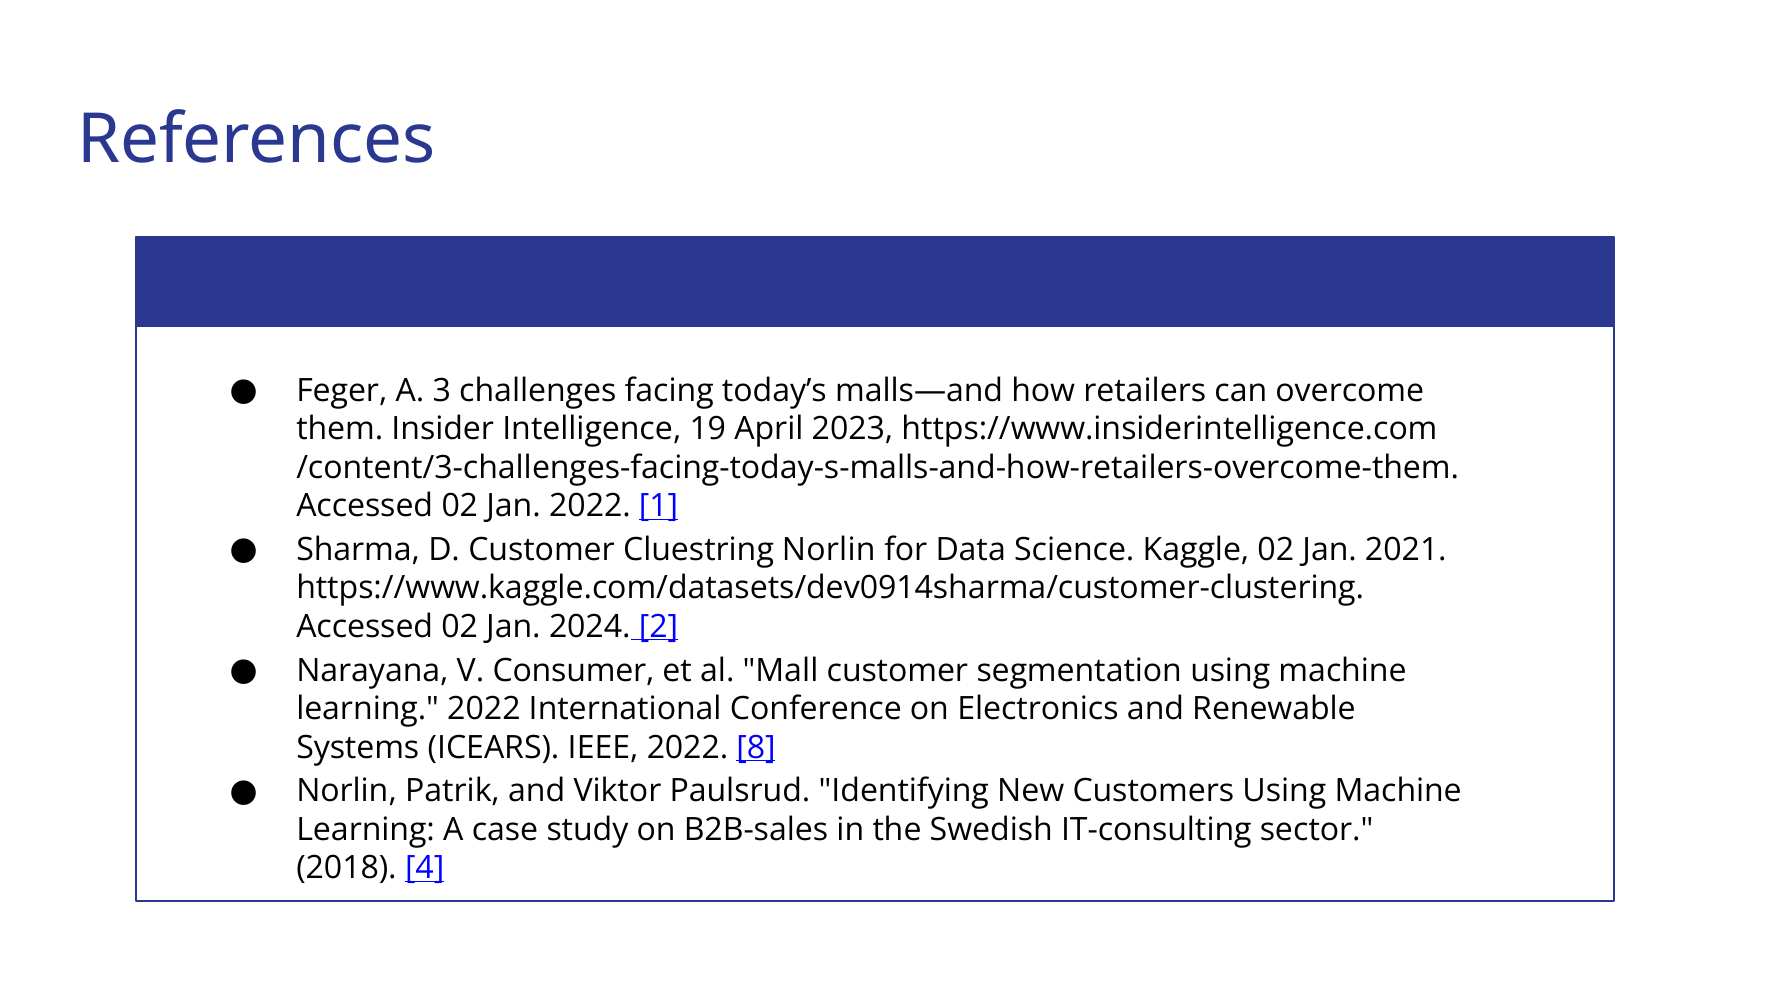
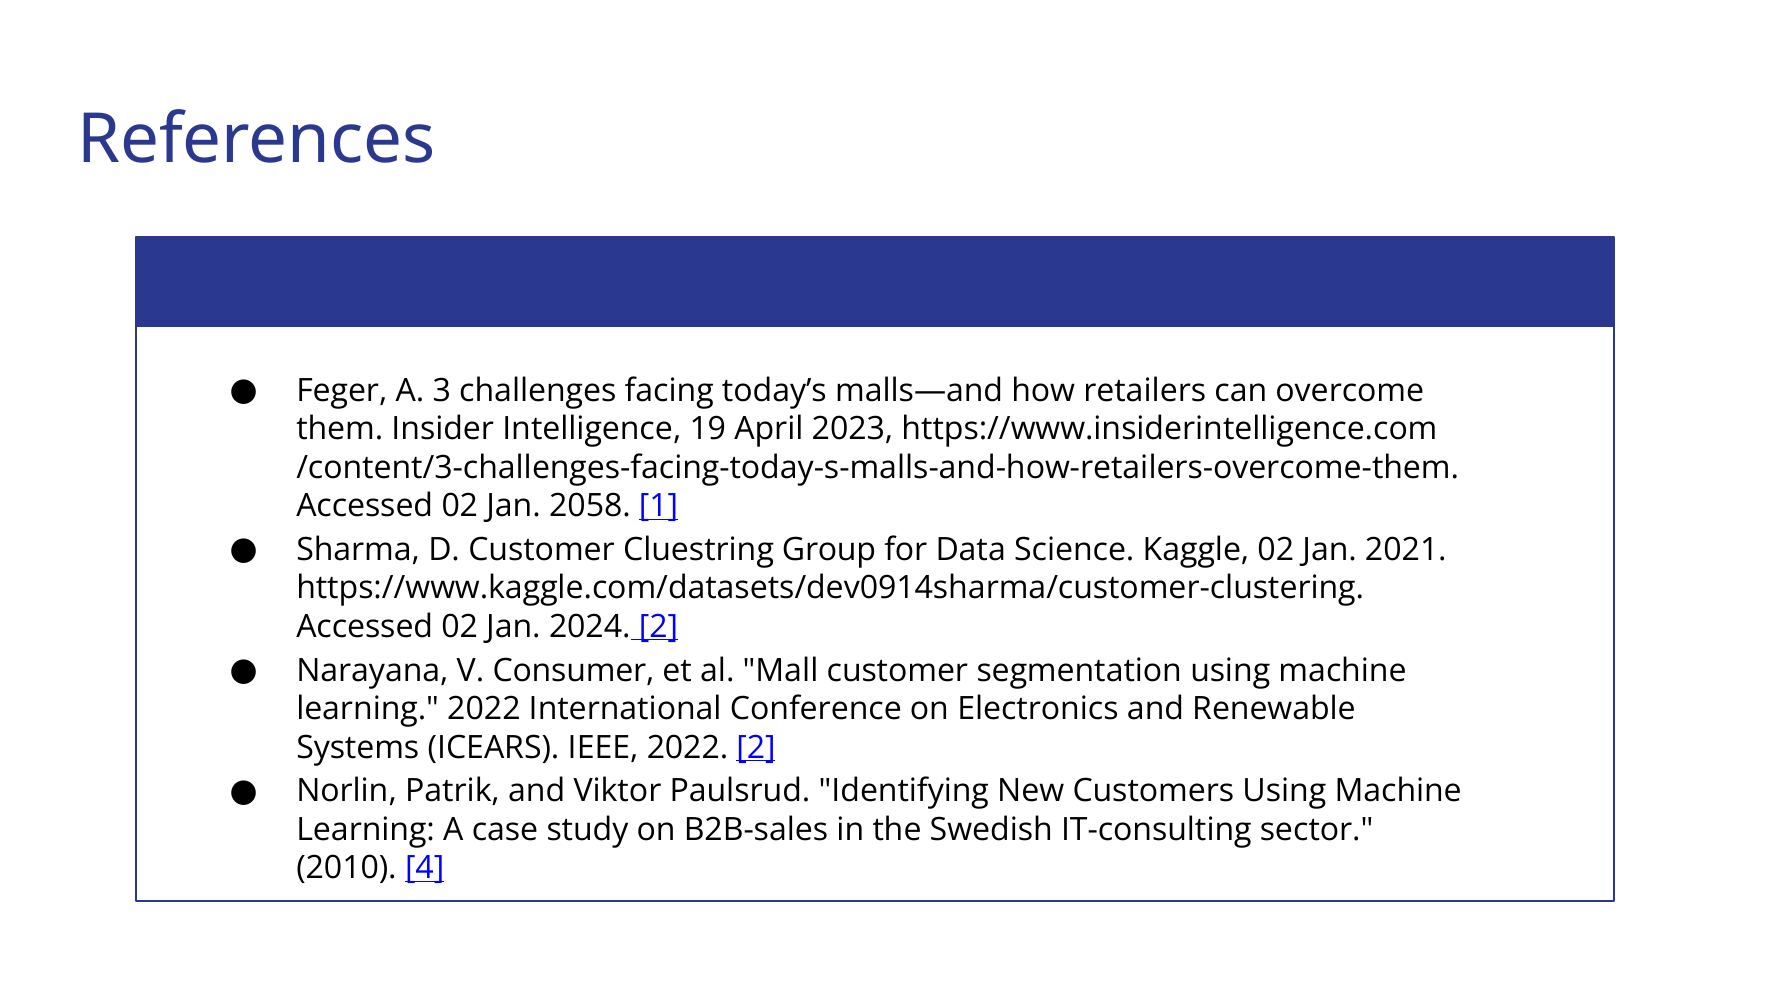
Jan 2022: 2022 -> 2058
Cluestring Norlin: Norlin -> Group
2022 8: 8 -> 2
2018: 2018 -> 2010
